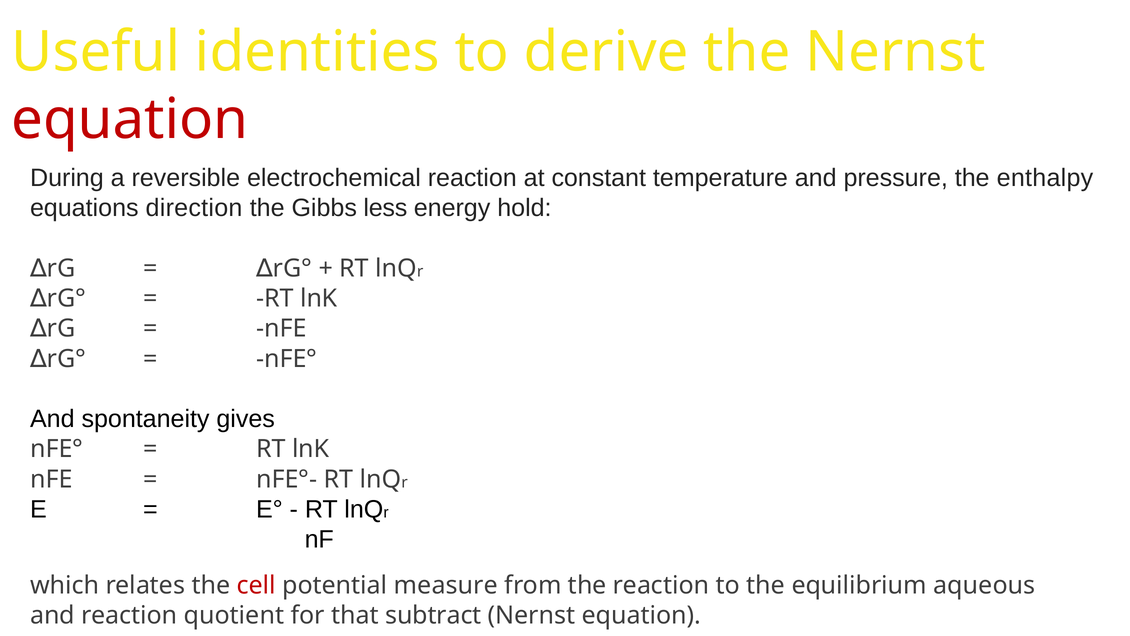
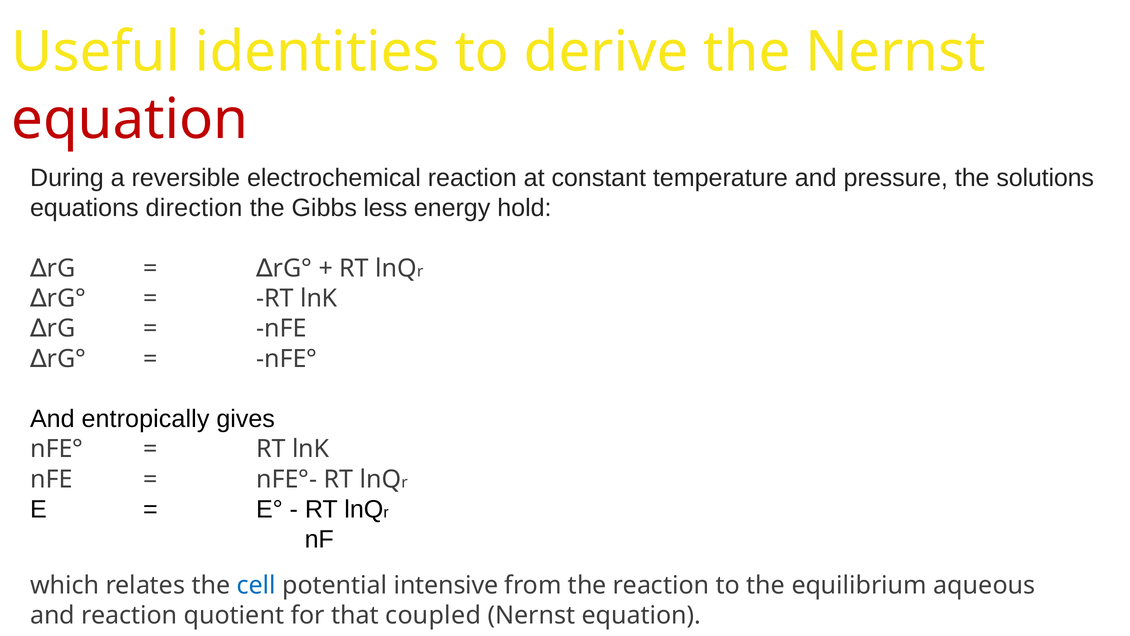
enthalpy: enthalpy -> solutions
spontaneity: spontaneity -> entropically
cell colour: red -> blue
measure: measure -> intensive
subtract: subtract -> coupled
